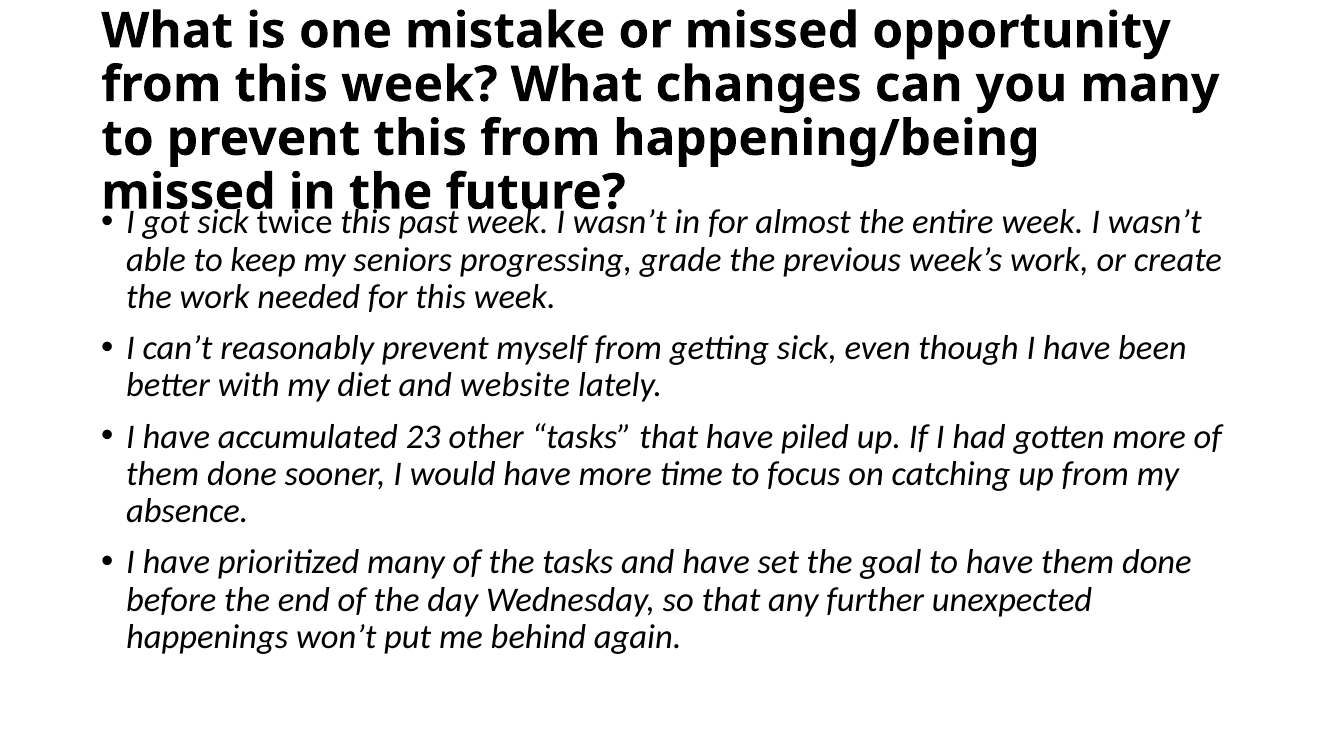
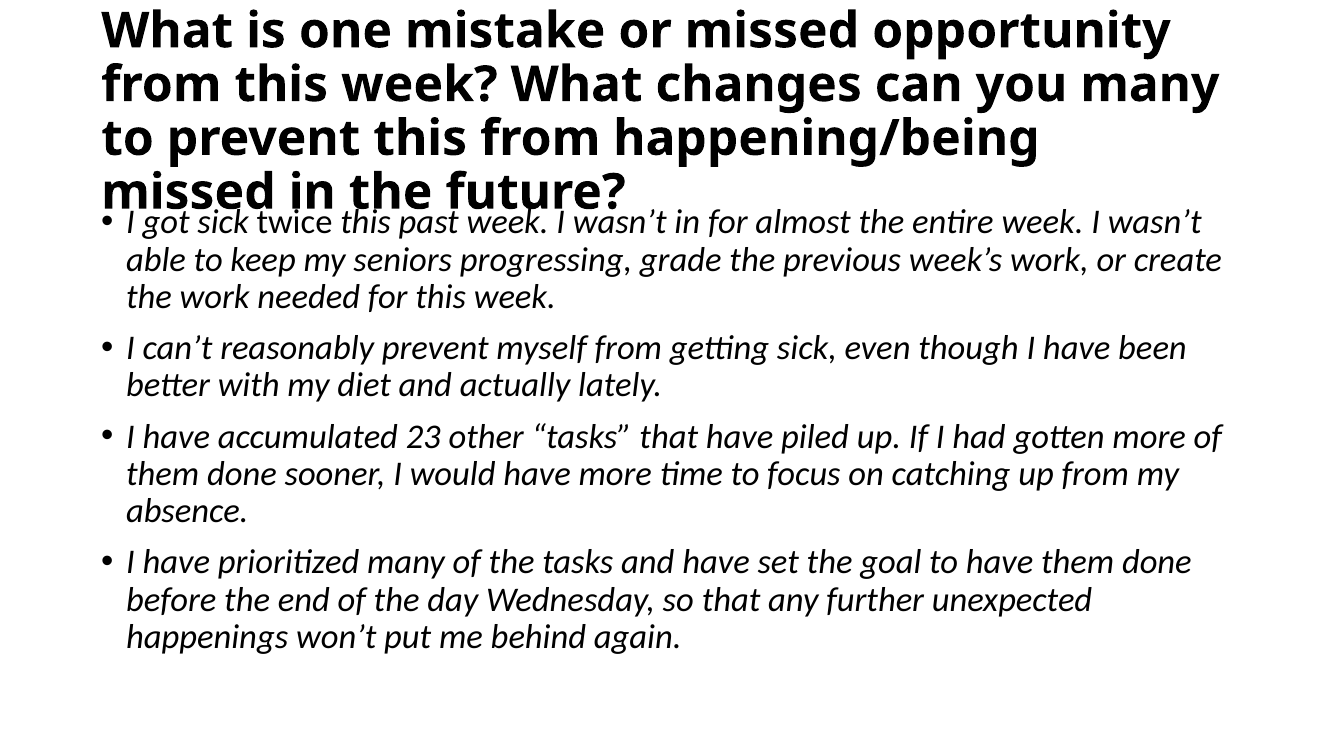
website: website -> actually
